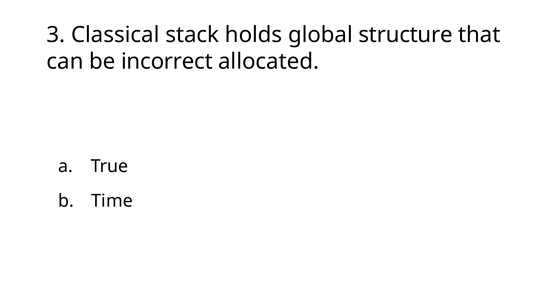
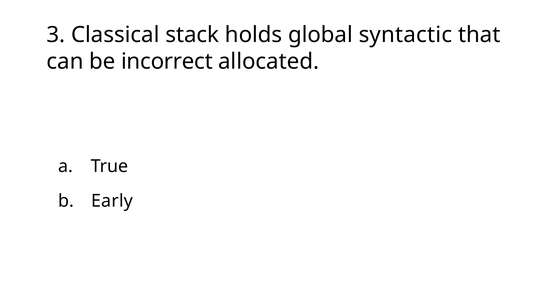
structure: structure -> syntactic
Time: Time -> Early
